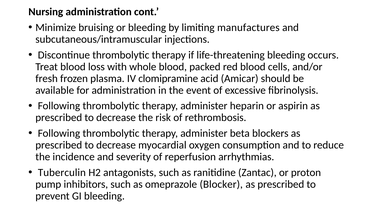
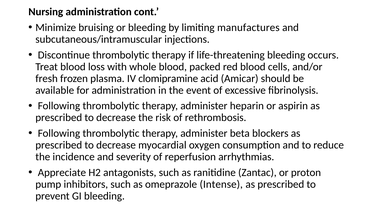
Tuberculin: Tuberculin -> Appreciate
Blocker: Blocker -> Intense
